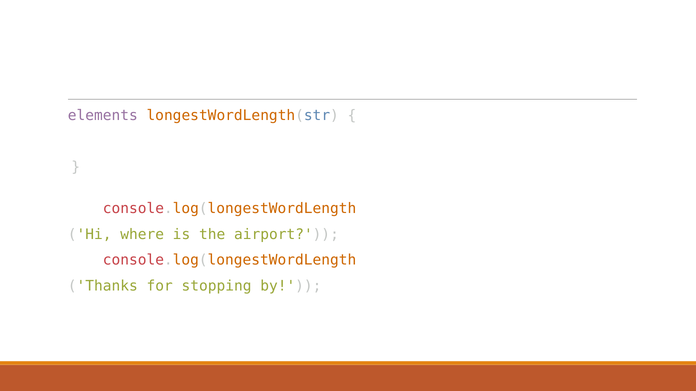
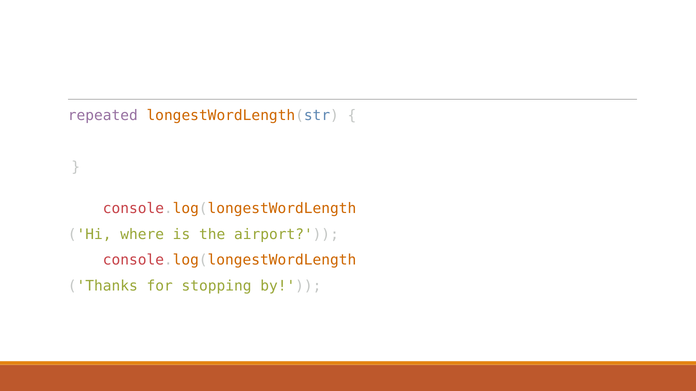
elements: elements -> repeated
